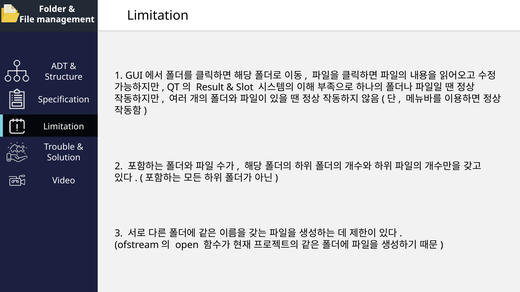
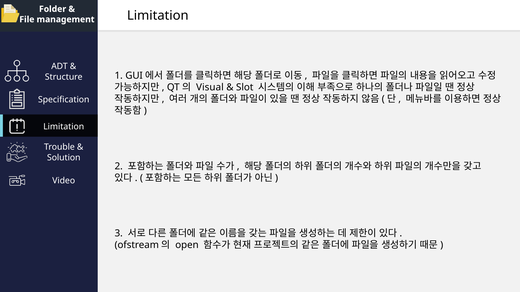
Result: Result -> Visual
